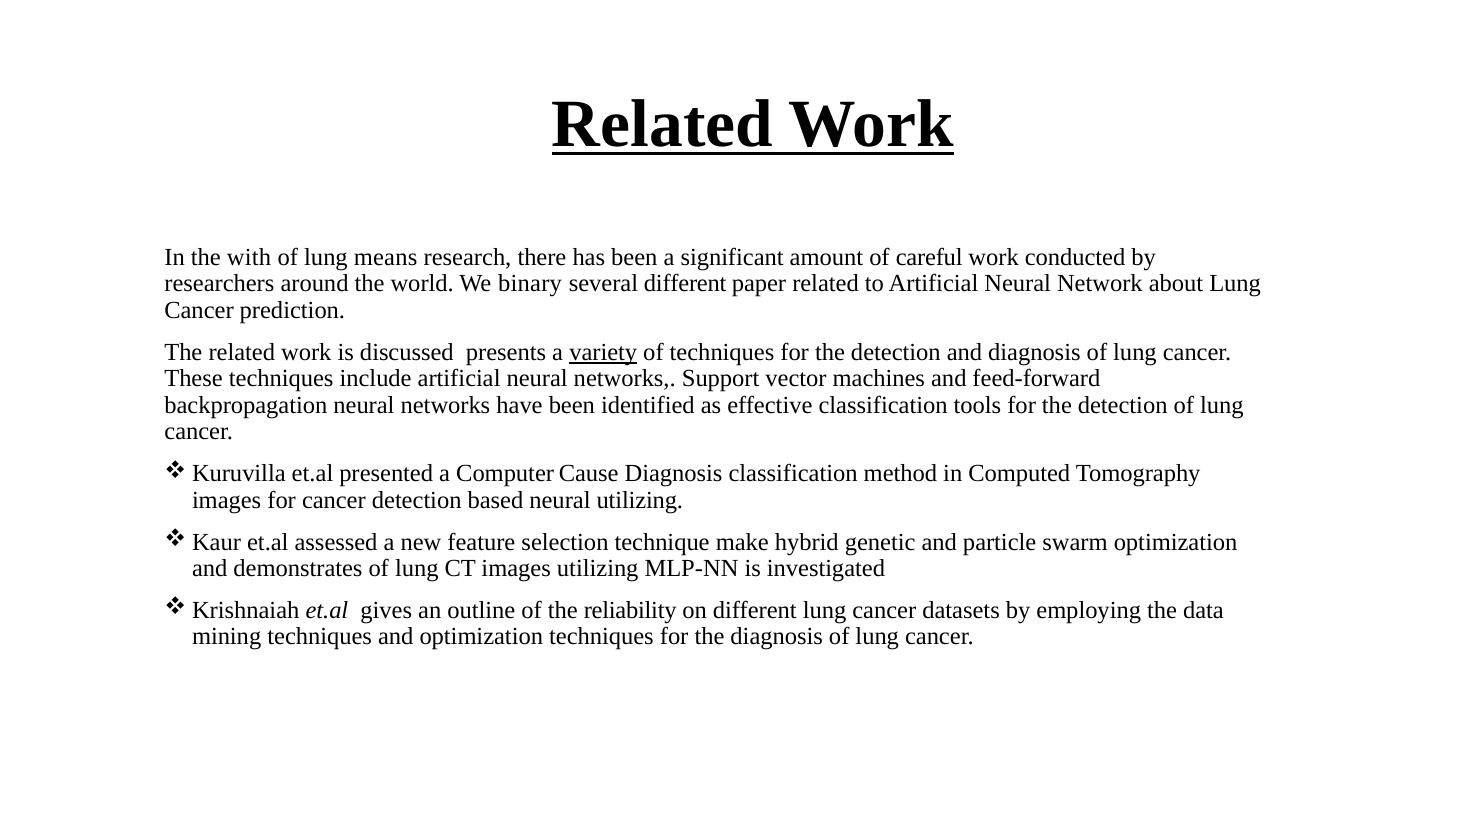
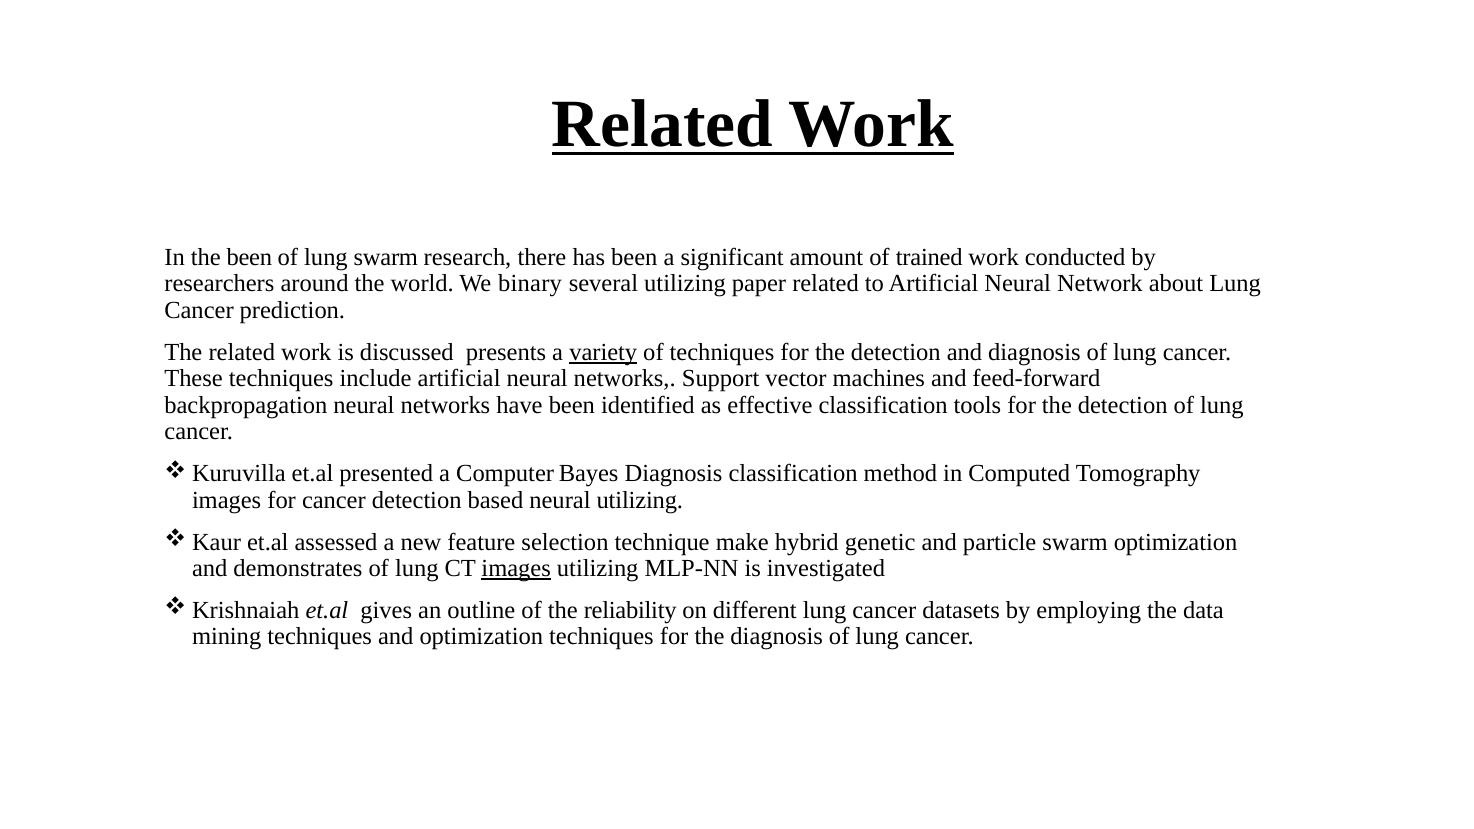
the with: with -> been
lung means: means -> swarm
careful: careful -> trained
several different: different -> utilizing
Cause: Cause -> Bayes
images at (516, 569) underline: none -> present
